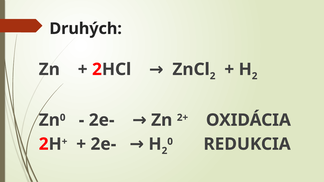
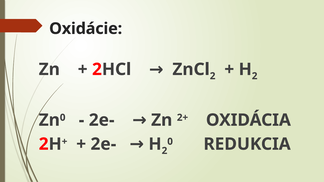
Druhých: Druhých -> Oxidácie
